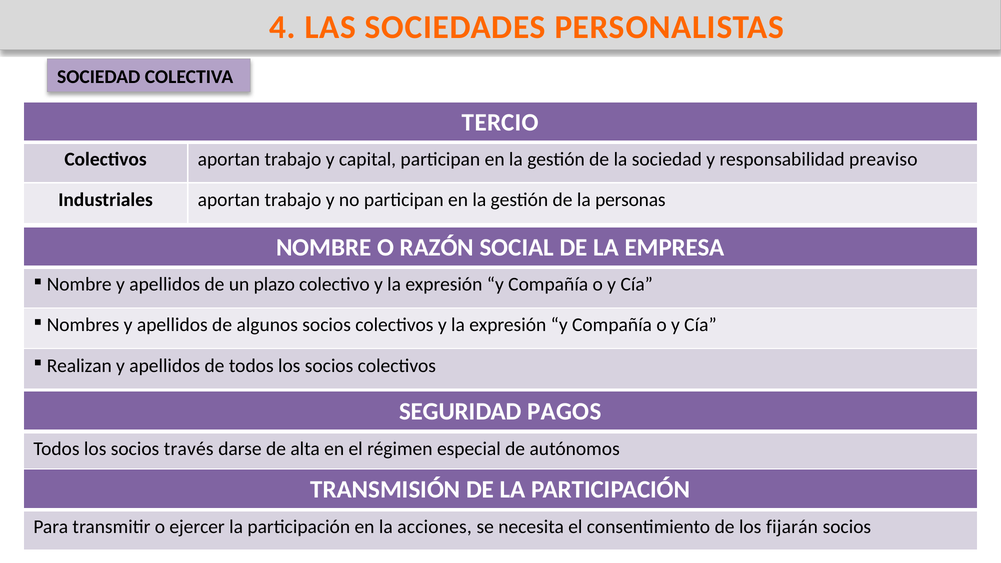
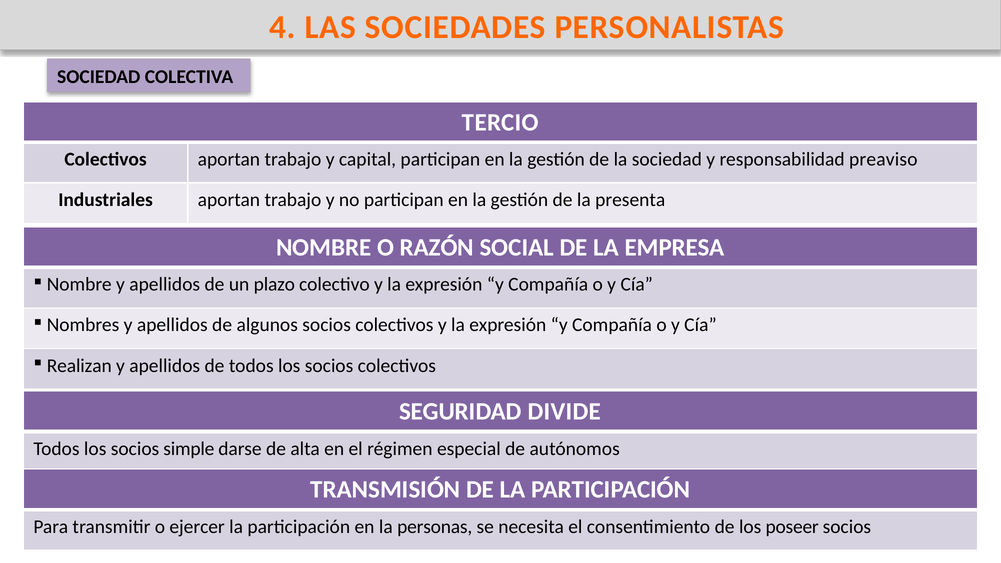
personas: personas -> presenta
PAGOS: PAGOS -> DIVIDE
través: través -> simple
acciones: acciones -> personas
fijarán: fijarán -> poseer
